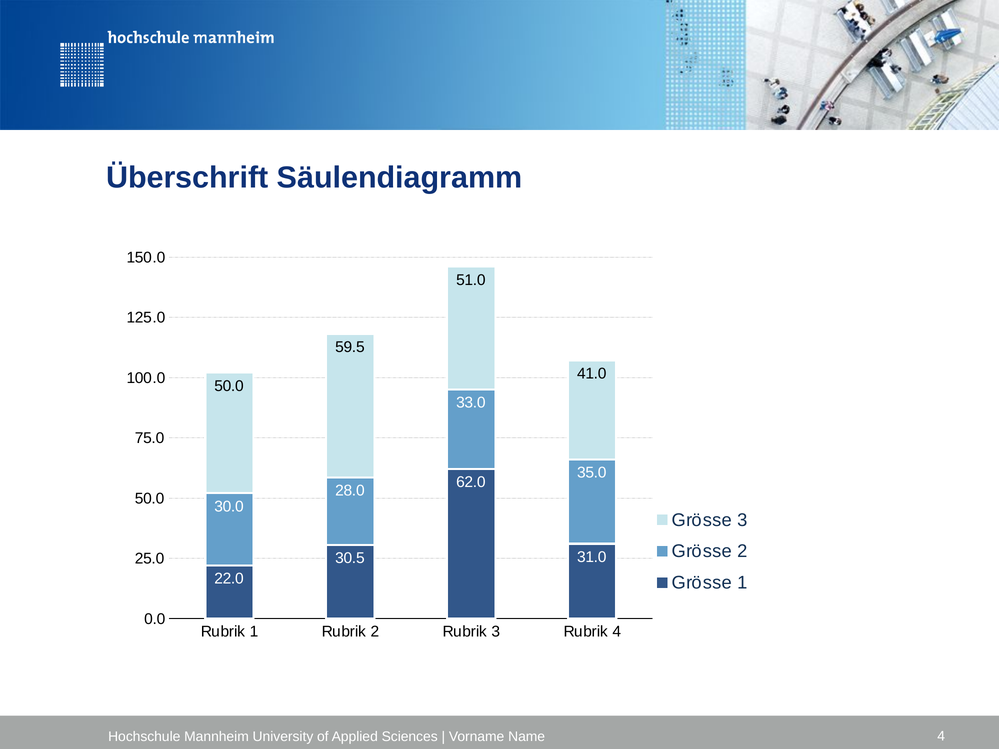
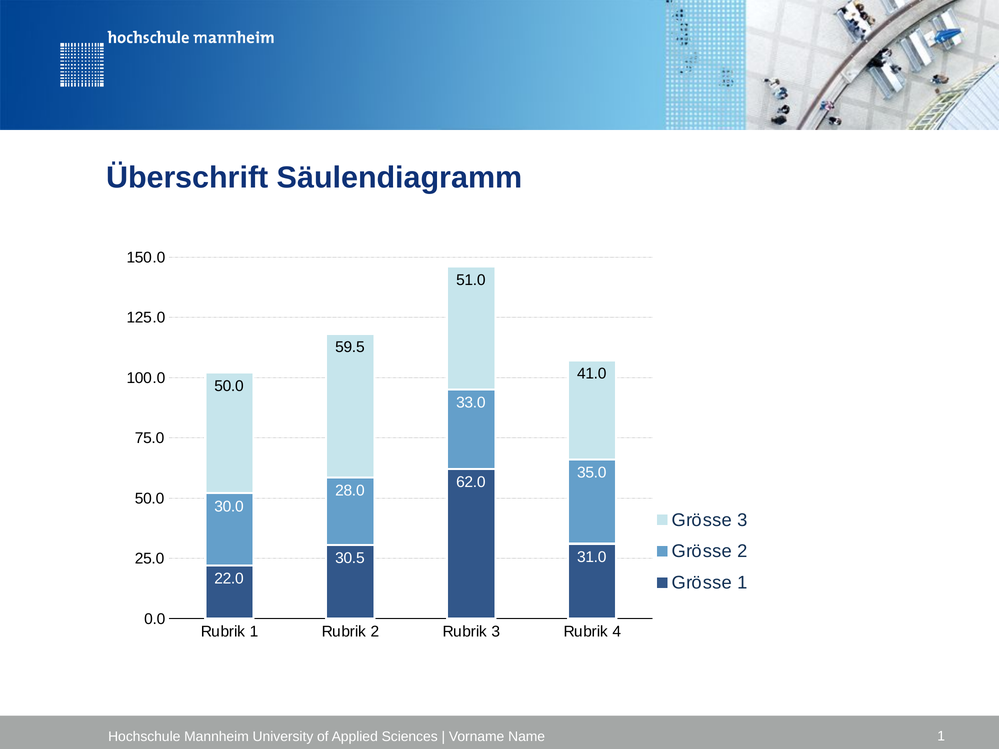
Name 4: 4 -> 1
